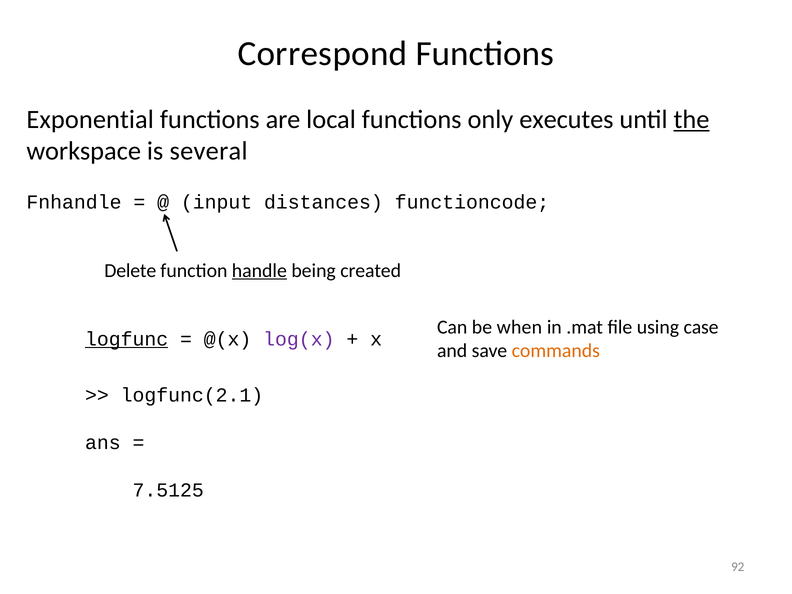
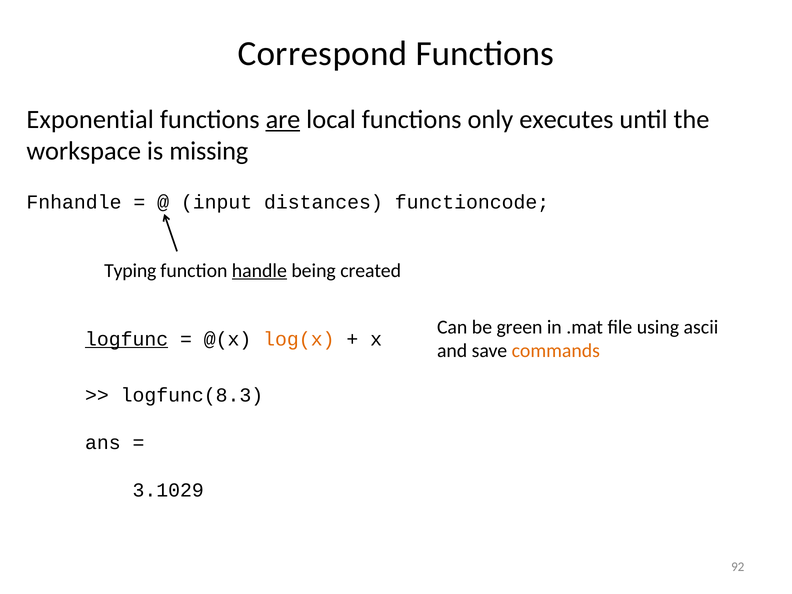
are underline: none -> present
the underline: present -> none
several: several -> missing
Delete: Delete -> Typing
when: when -> green
case: case -> ascii
log(x colour: purple -> orange
logfunc(2.1: logfunc(2.1 -> logfunc(8.3
7.5125: 7.5125 -> 3.1029
